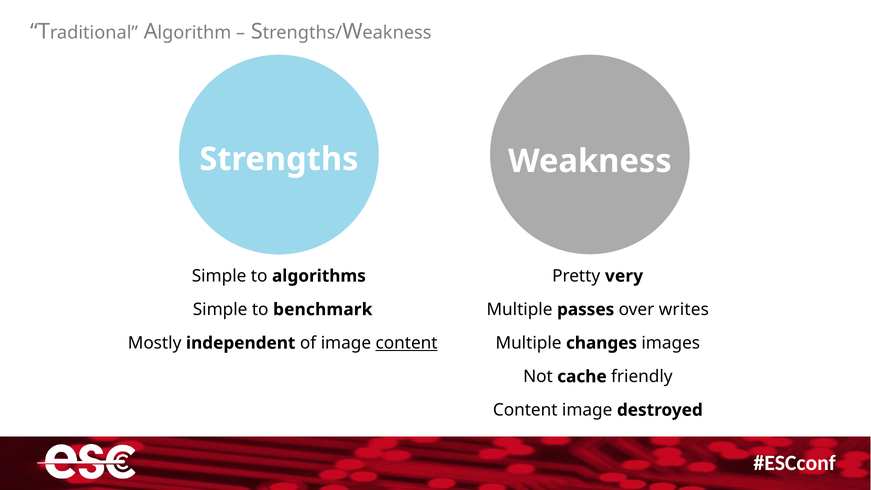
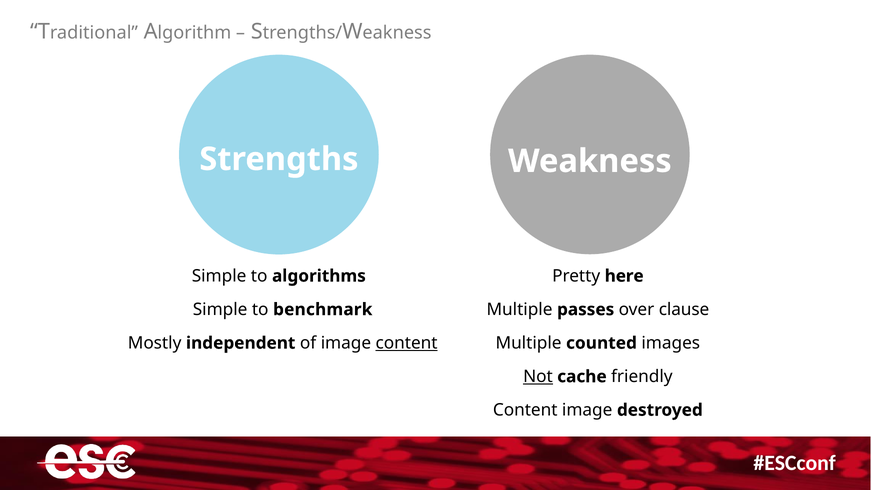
very: very -> here
writes: writes -> clause
changes: changes -> counted
Not underline: none -> present
